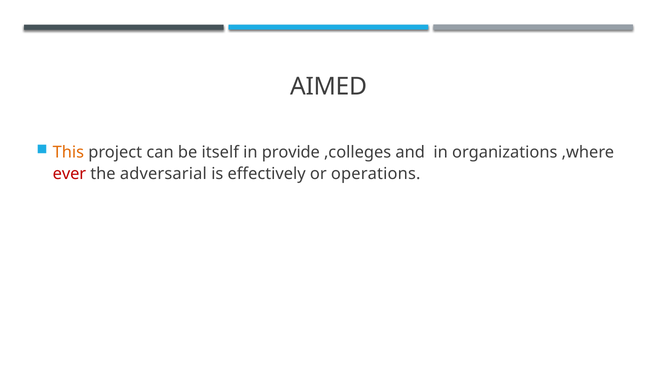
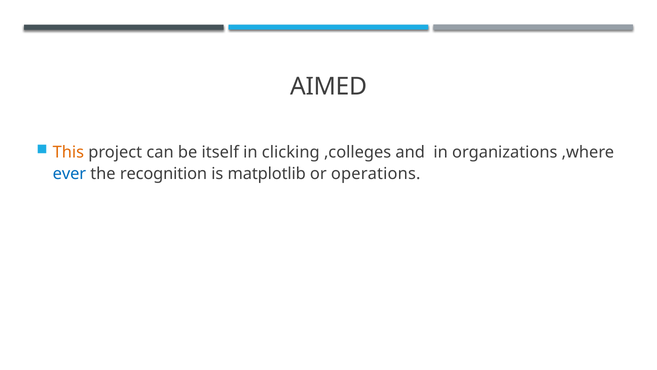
provide: provide -> clicking
ever colour: red -> blue
adversarial: adversarial -> recognition
effectively: effectively -> matplotlib
